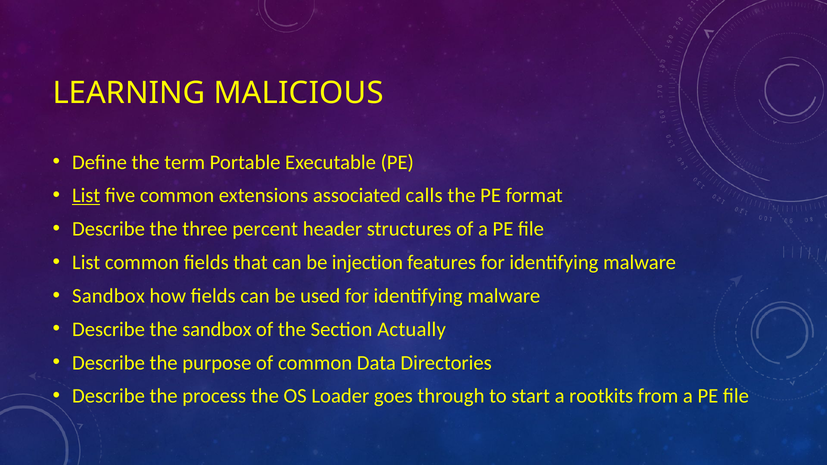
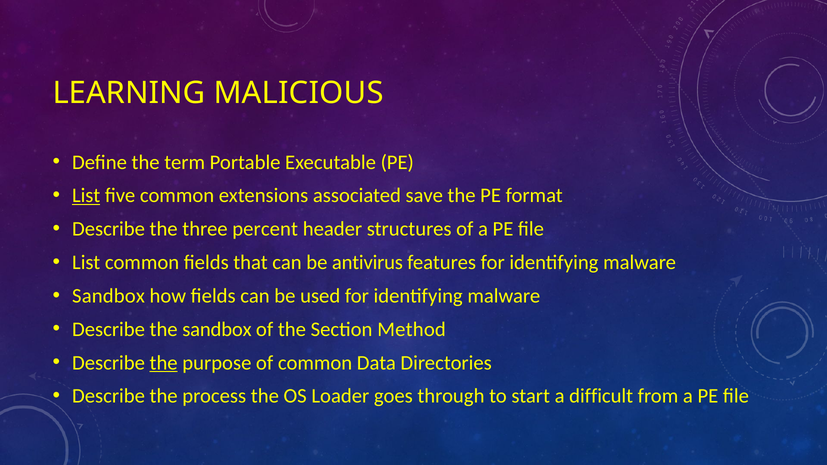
calls: calls -> save
injection: injection -> antivirus
Actually: Actually -> Method
the at (164, 363) underline: none -> present
rootkits: rootkits -> difficult
